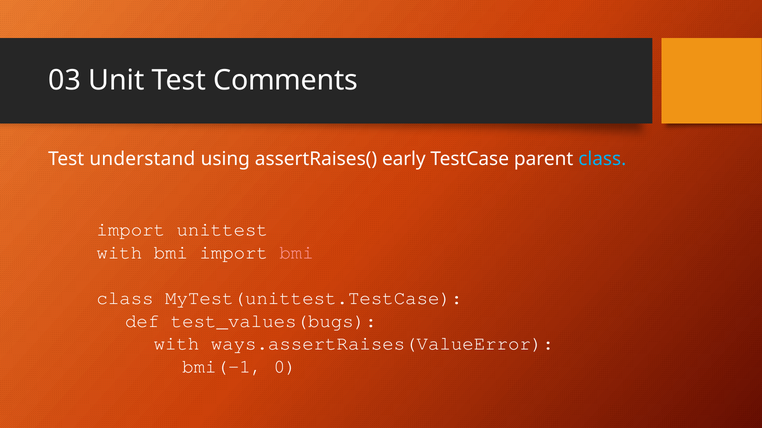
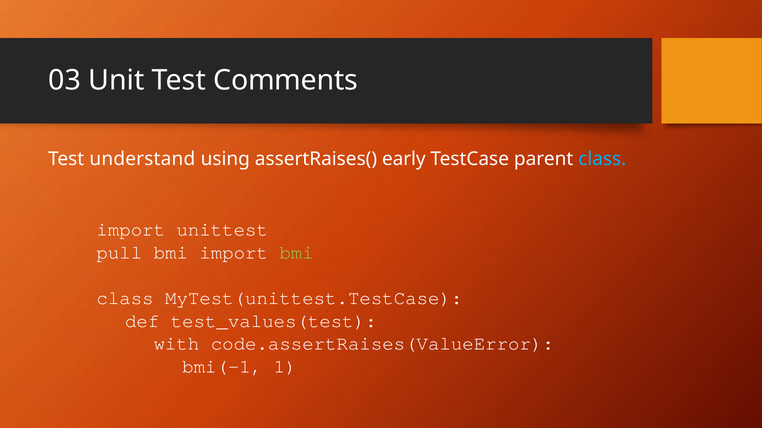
with at (119, 253): with -> pull
bmi at (297, 253) colour: pink -> light green
test_values(bugs: test_values(bugs -> test_values(test
ways.assertRaises(ValueError: ways.assertRaises(ValueError -> code.assertRaises(ValueError
0: 0 -> 1
